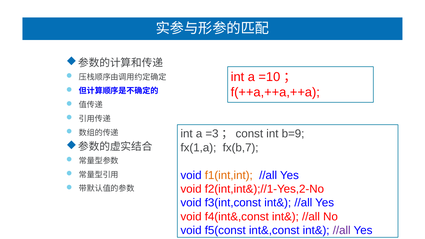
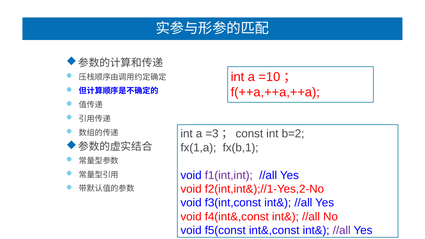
b=9: b=9 -> b=2
fx(b,7: fx(b,7 -> fx(b,1
f1(int,int colour: orange -> purple
